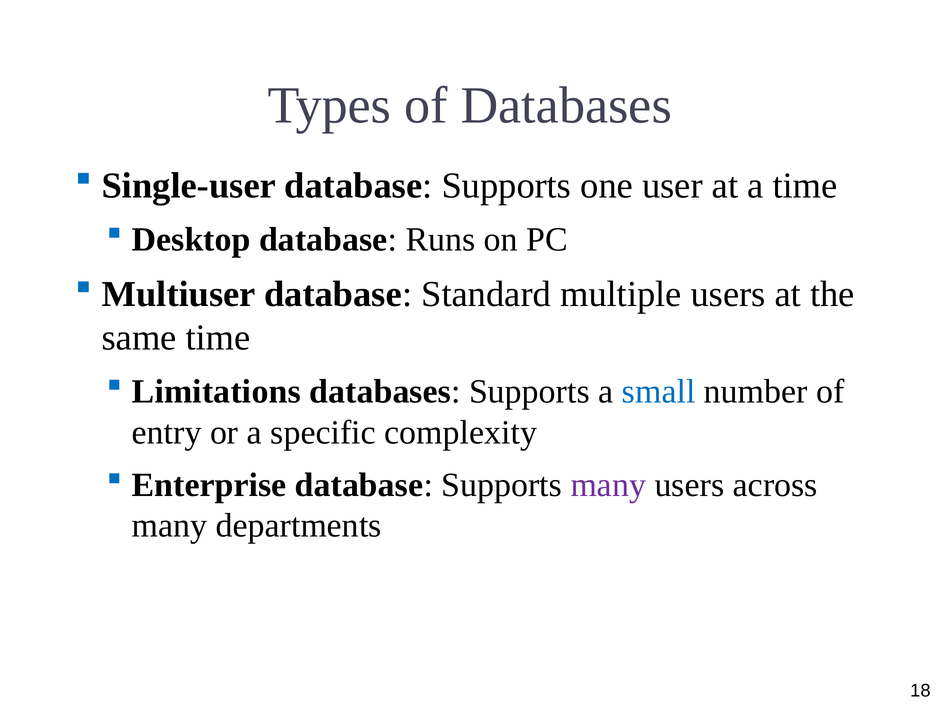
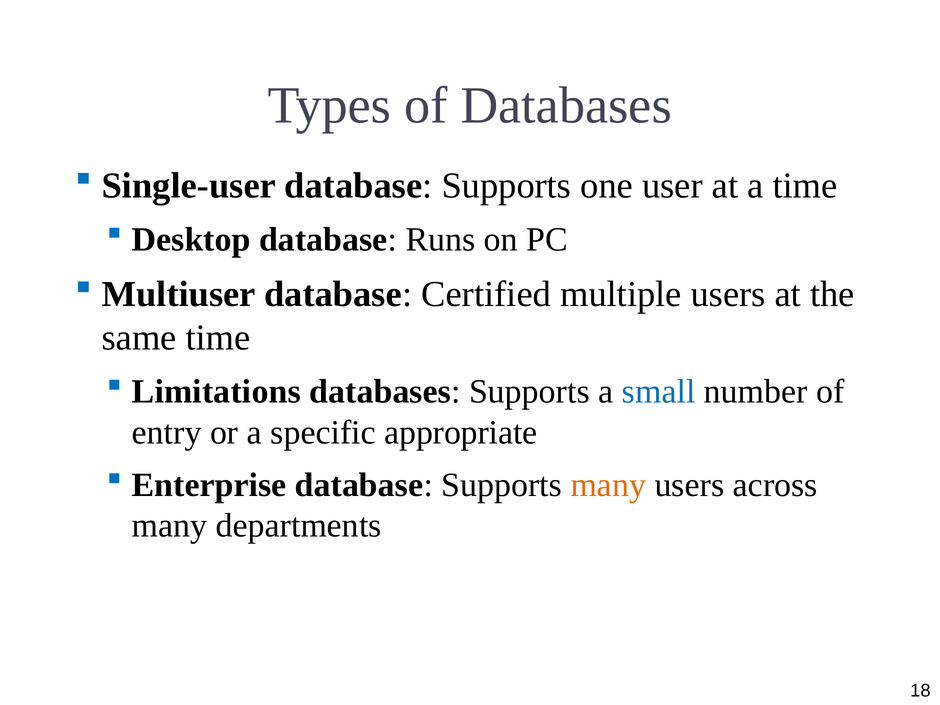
Standard: Standard -> Certified
complexity: complexity -> appropriate
many at (608, 485) colour: purple -> orange
